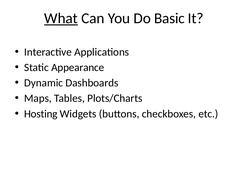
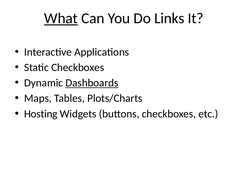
Basic: Basic -> Links
Static Appearance: Appearance -> Checkboxes
Dashboards underline: none -> present
